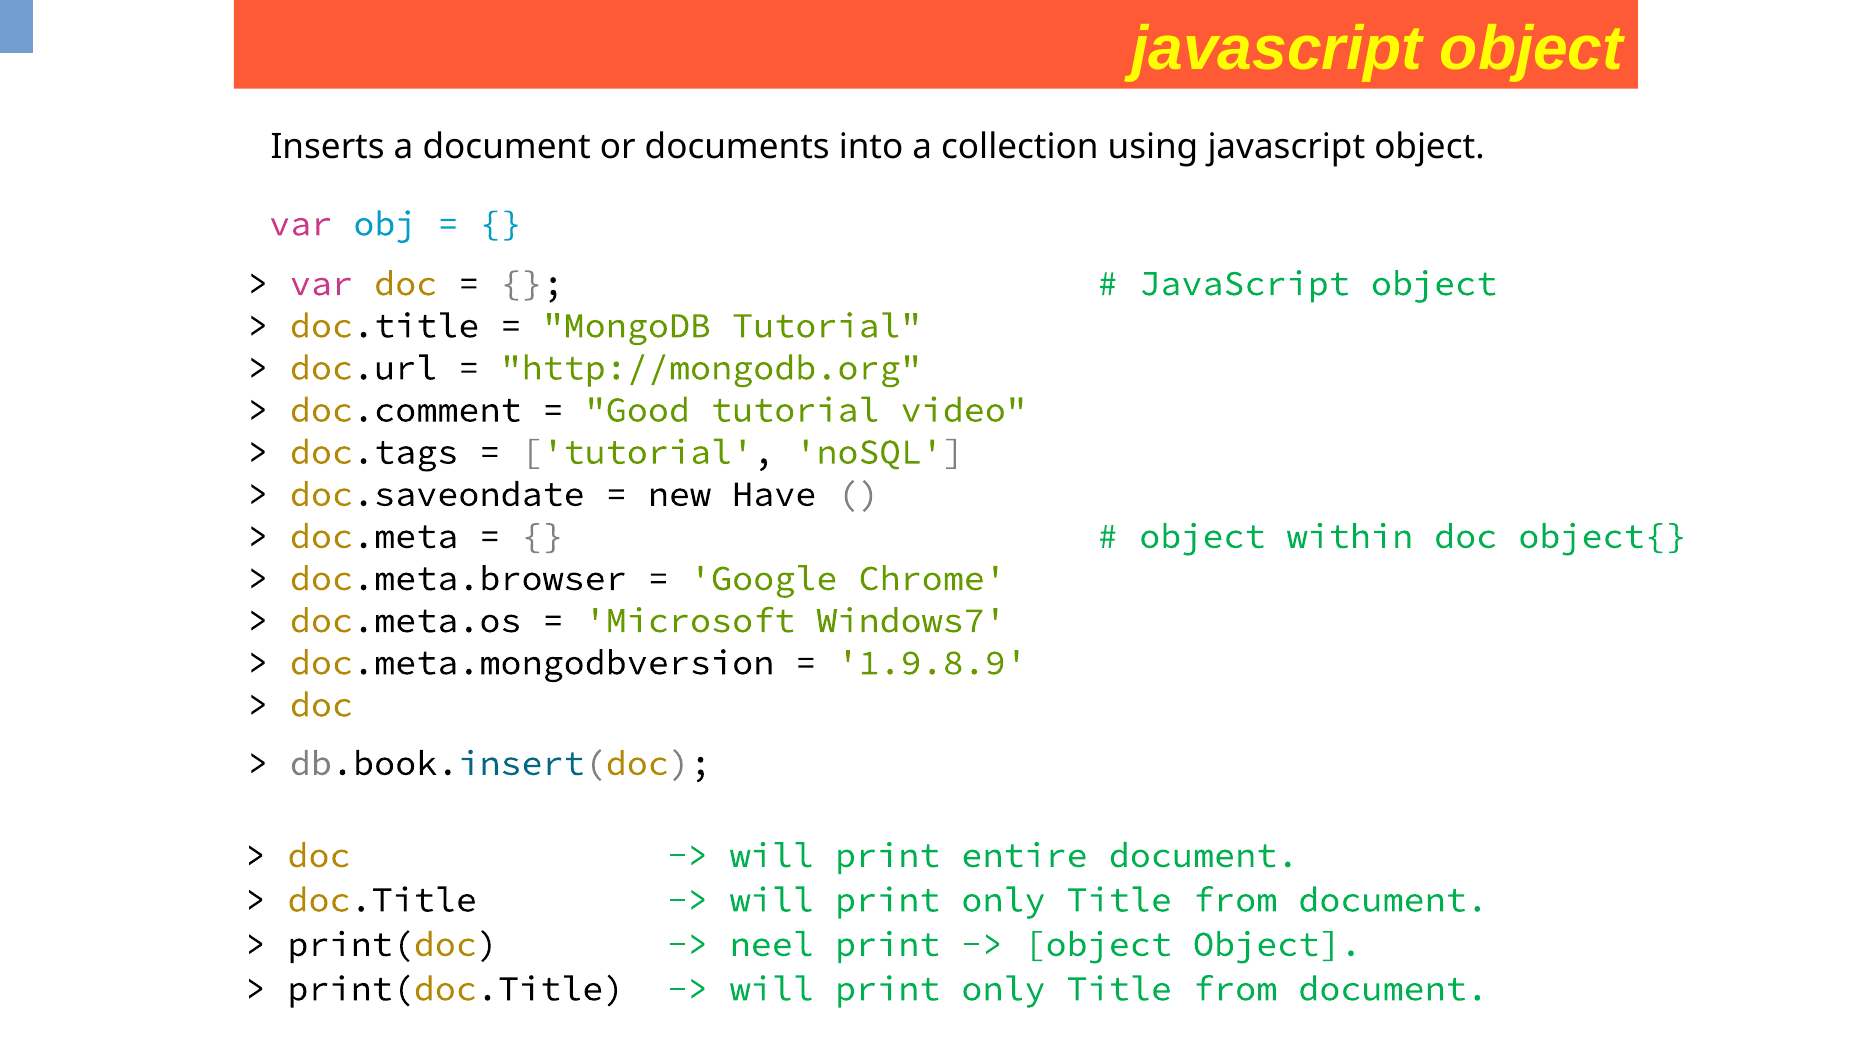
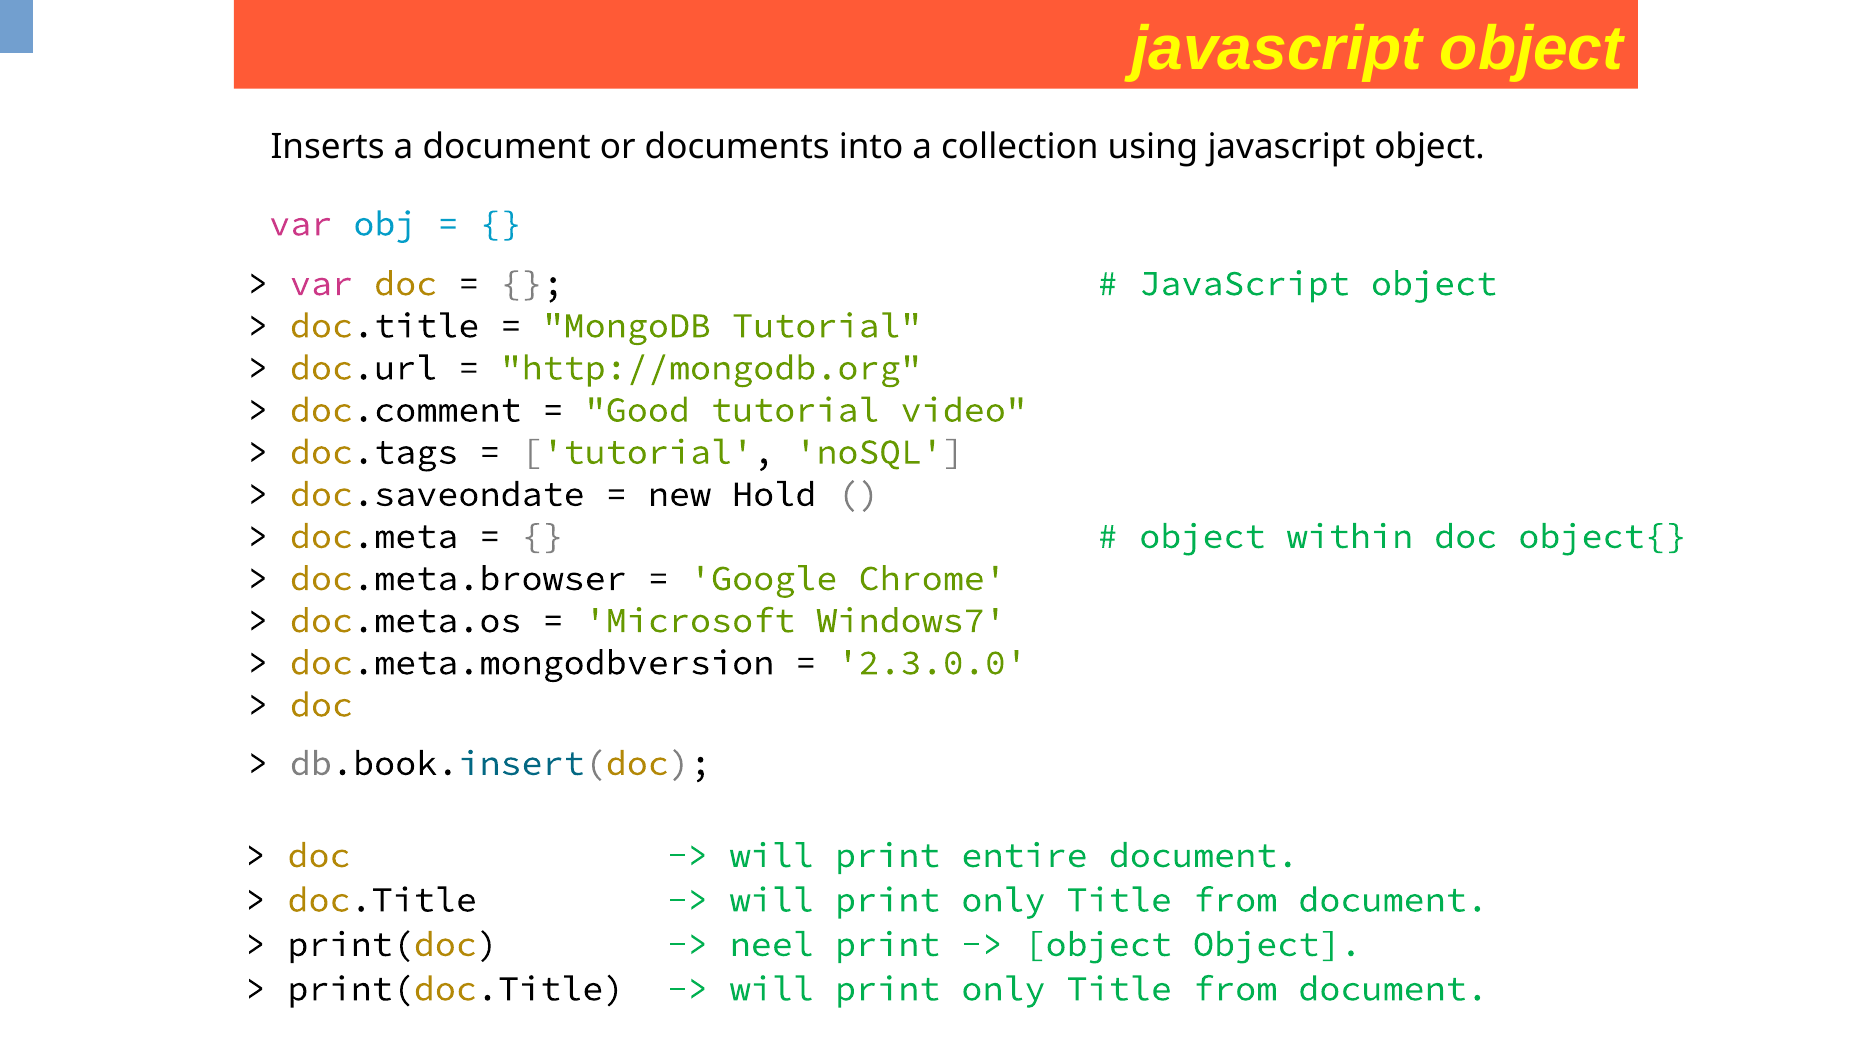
Have: Have -> Hold
1.9.8.9: 1.9.8.9 -> 2.3.0.0
